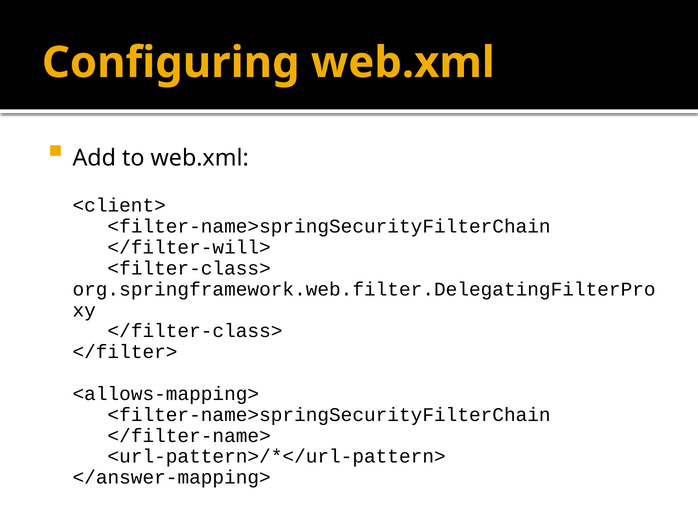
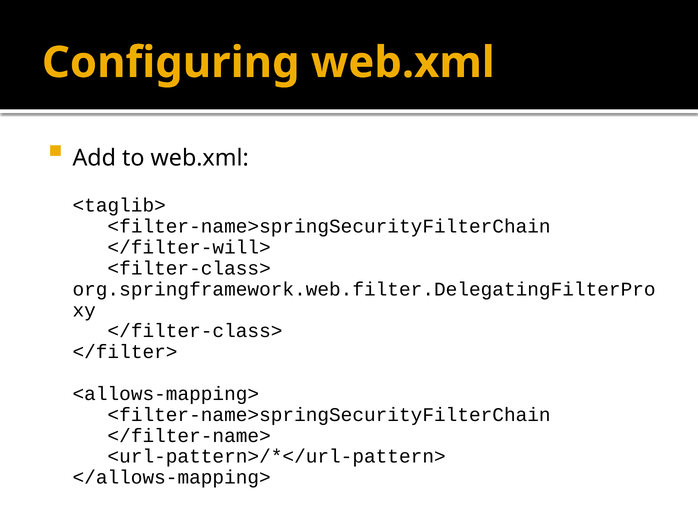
<client>: <client> -> <taglib>
</answer-mapping>: </answer-mapping> -> </allows-mapping>
